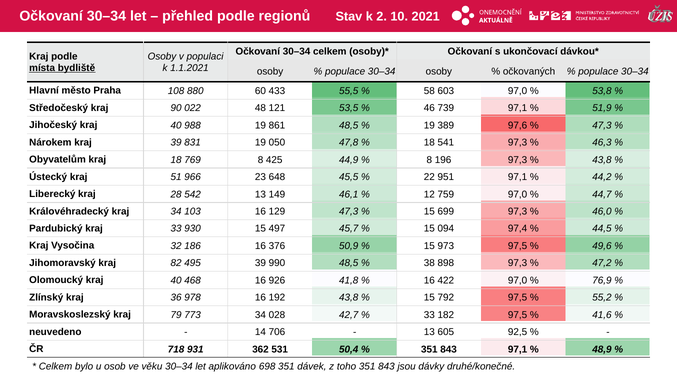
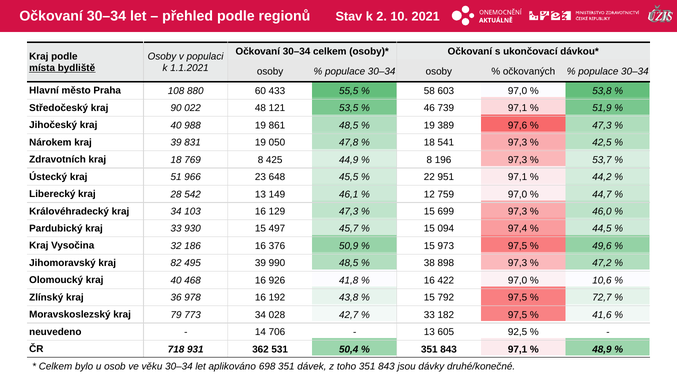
46,3: 46,3 -> 42,5
Obyvatelům: Obyvatelům -> Zdravotních
43,8 at (602, 160): 43,8 -> 53,7
76,9: 76,9 -> 10,6
55,2: 55,2 -> 72,7
